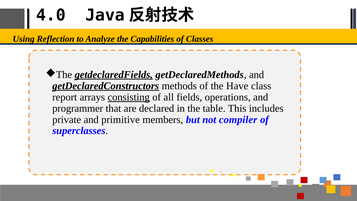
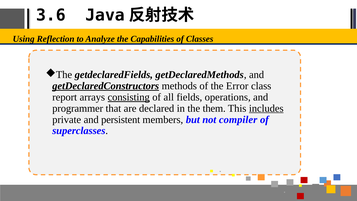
4.0: 4.0 -> 3.6
getdeclaredFields underline: present -> none
Have: Have -> Error
table: table -> them
includes underline: none -> present
primitive: primitive -> persistent
